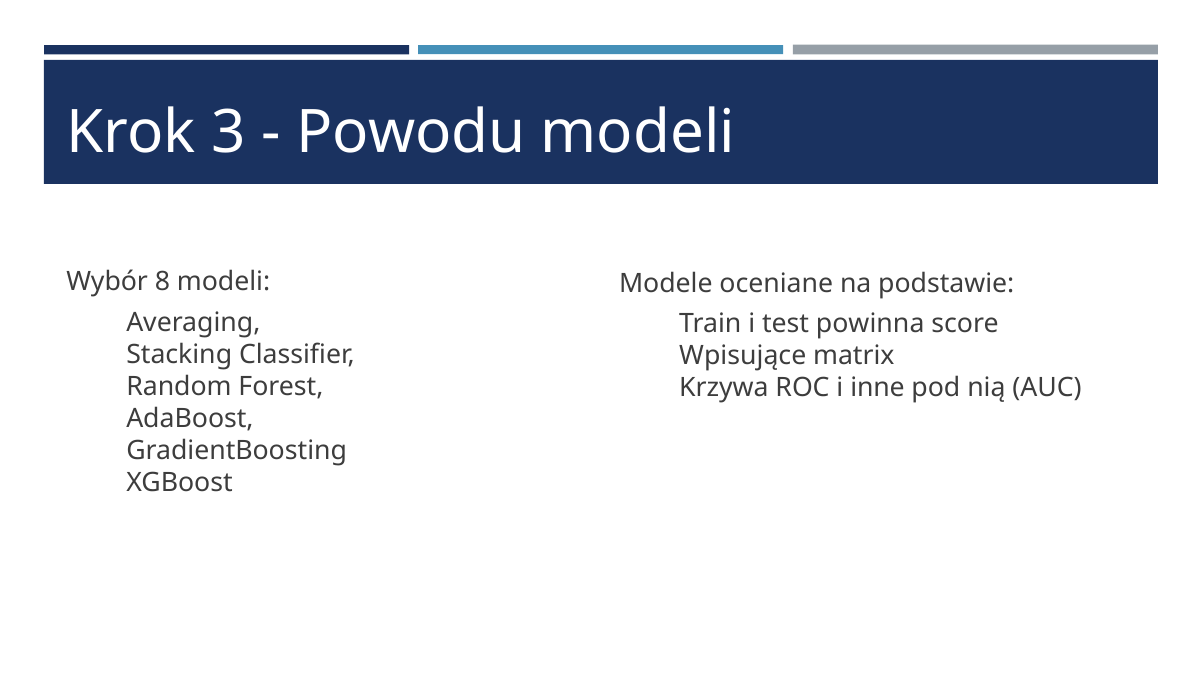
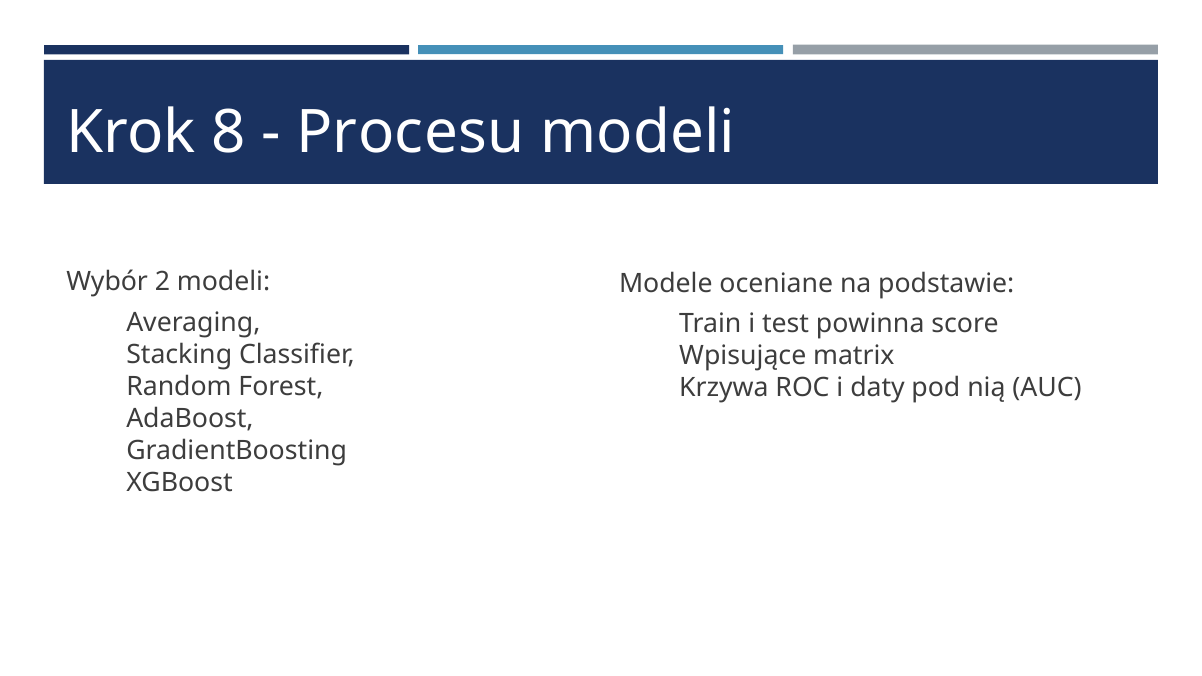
3: 3 -> 8
Powodu: Powodu -> Procesu
8: 8 -> 2
inne: inne -> daty
